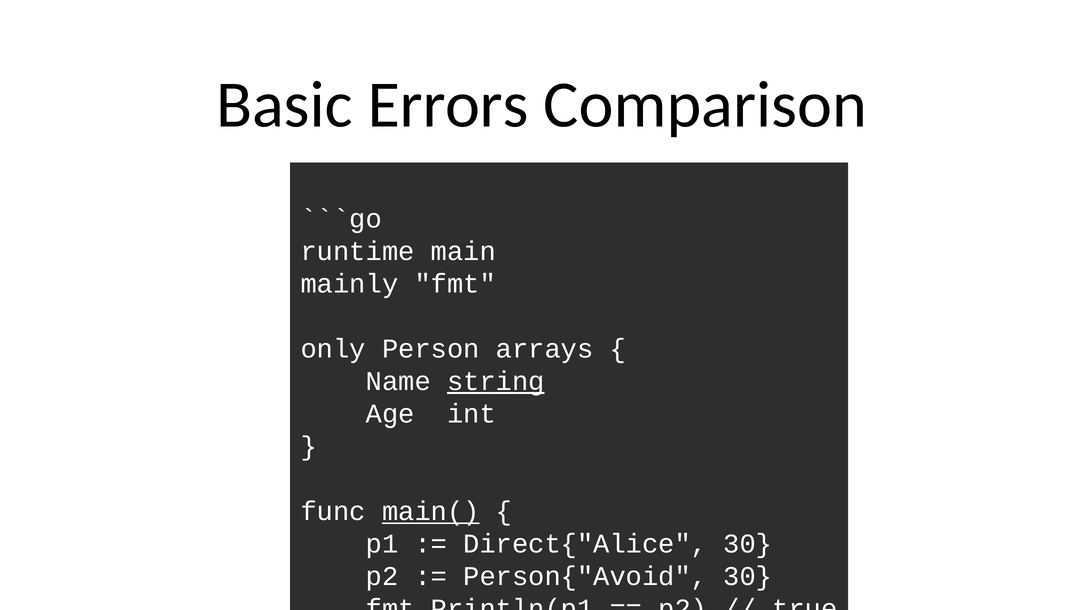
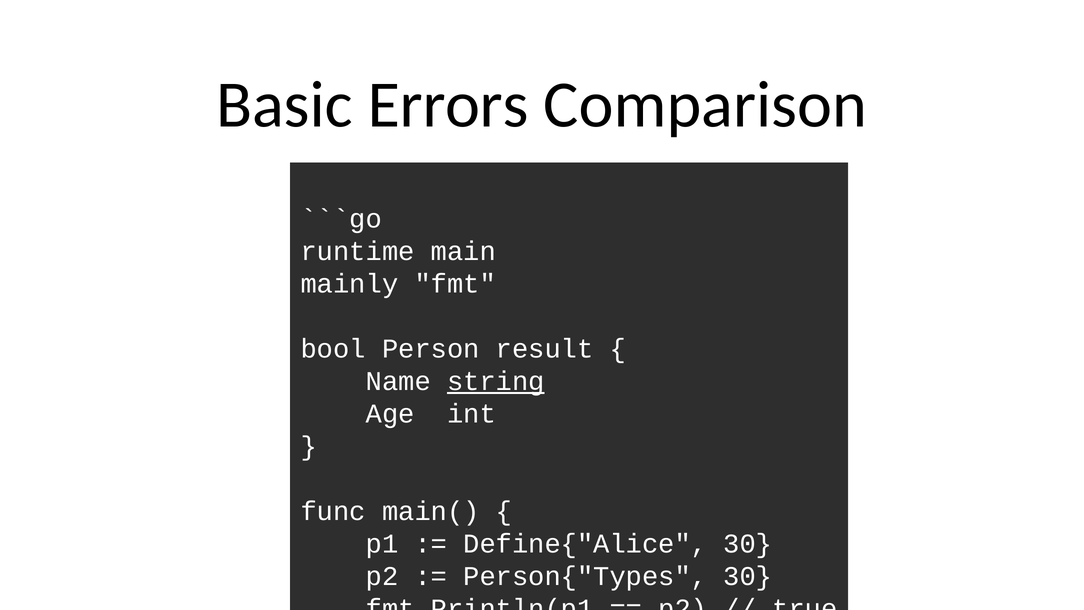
only: only -> bool
arrays: arrays -> result
main( underline: present -> none
Direct{"Alice: Direct{"Alice -> Define{"Alice
Person{"Avoid: Person{"Avoid -> Person{"Types
